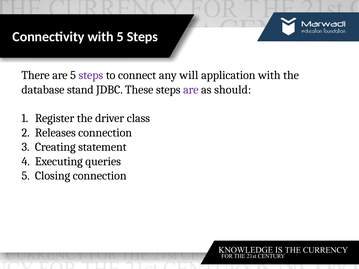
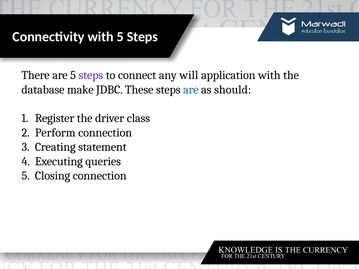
stand: stand -> make
are at (191, 90) colour: purple -> blue
Releases: Releases -> Perform
